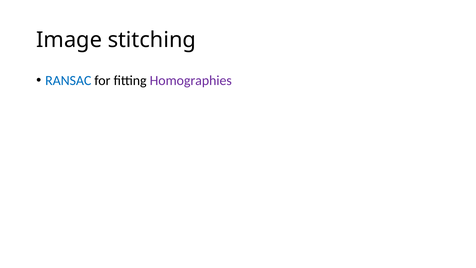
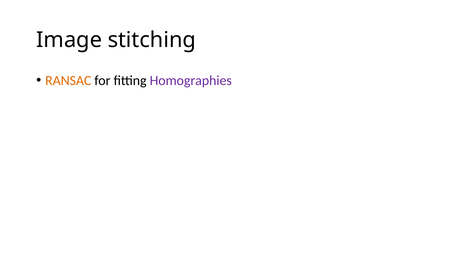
RANSAC colour: blue -> orange
